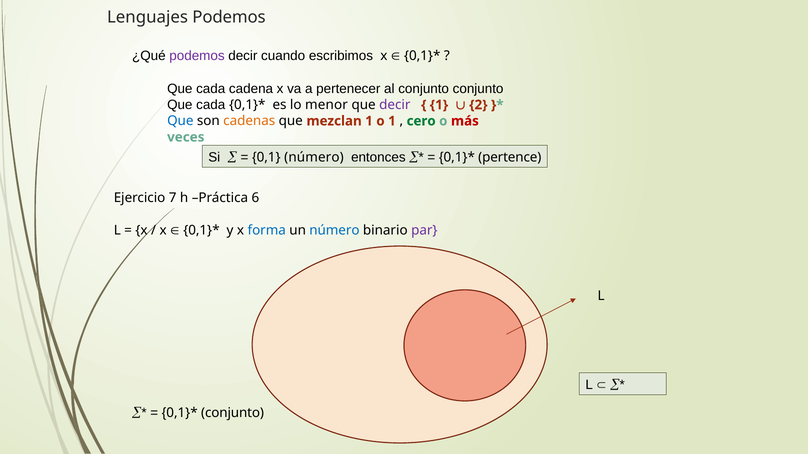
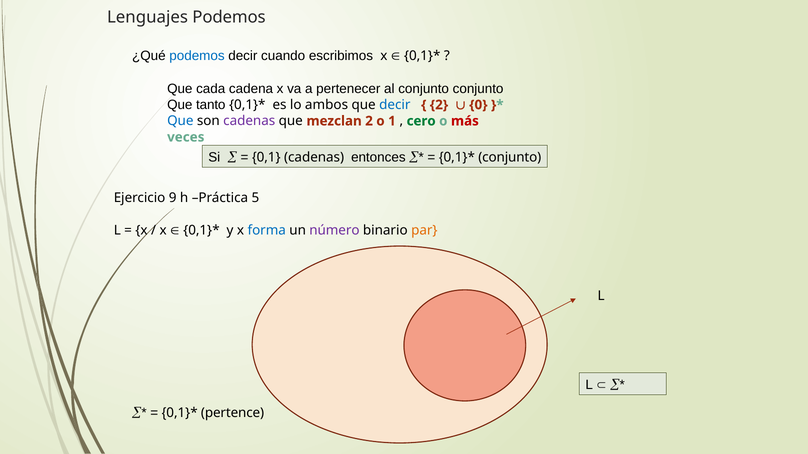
podemos at (197, 56) colour: purple -> blue
cada at (211, 105): cada -> tanto
menor: menor -> ambos
decir at (395, 105) colour: purple -> blue
1 at (439, 105): 1 -> 2
2: 2 -> 0
cadenas at (249, 121) colour: orange -> purple
mezclan 1: 1 -> 2
0,1 número: número -> cadenas
pertence at (510, 157): pertence -> conjunto
7: 7 -> 9
6: 6 -> 5
número at (334, 230) colour: blue -> purple
par colour: purple -> orange
conjunto at (233, 413): conjunto -> pertence
